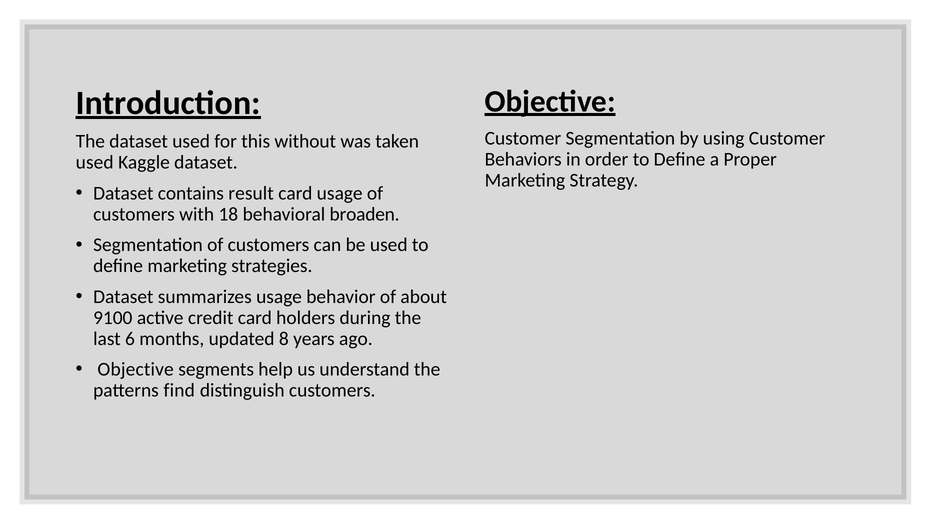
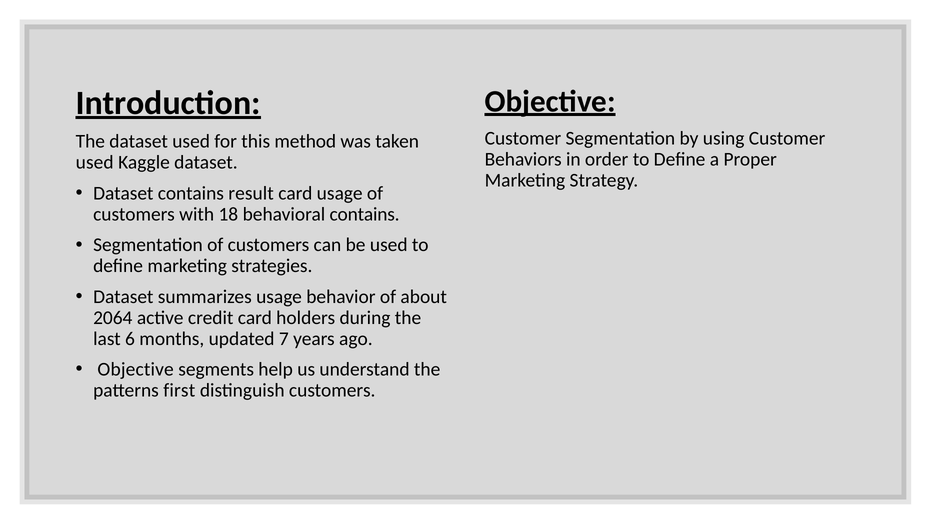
without: without -> method
behavioral broaden: broaden -> contains
9100: 9100 -> 2064
8: 8 -> 7
find: find -> first
